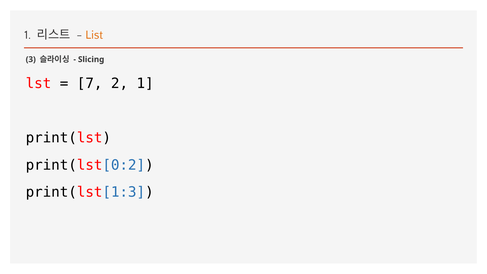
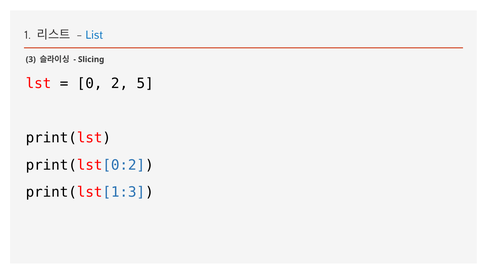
List colour: orange -> blue
7: 7 -> 0
2 1: 1 -> 5
